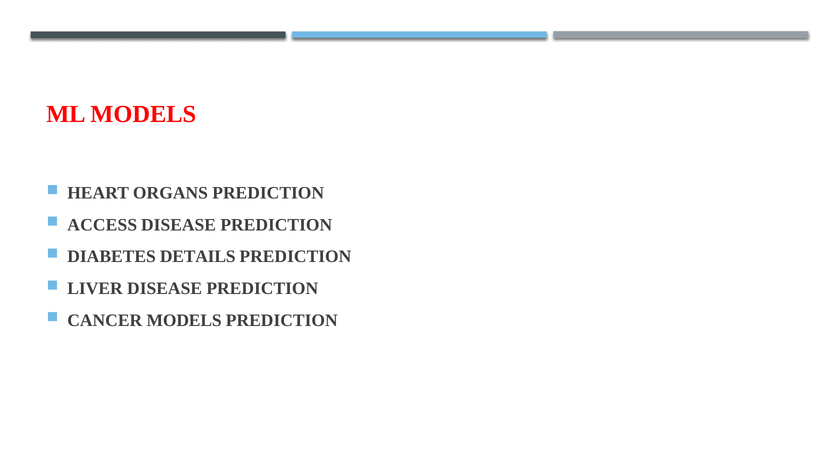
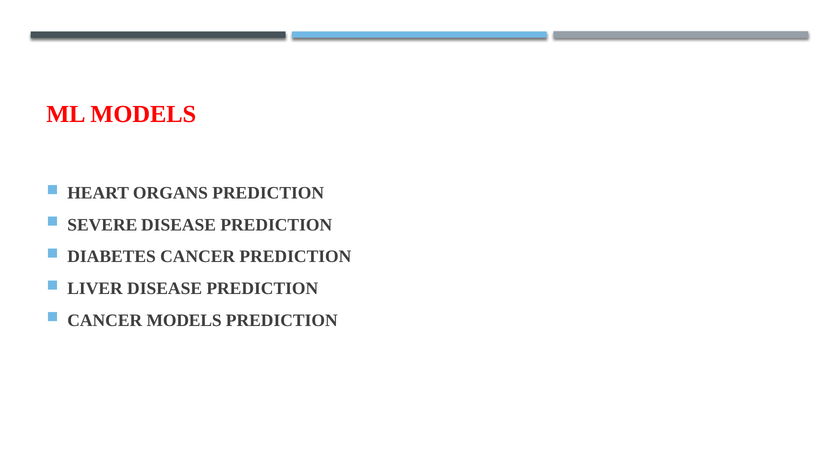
ACCESS: ACCESS -> SEVERE
DIABETES DETAILS: DETAILS -> CANCER
